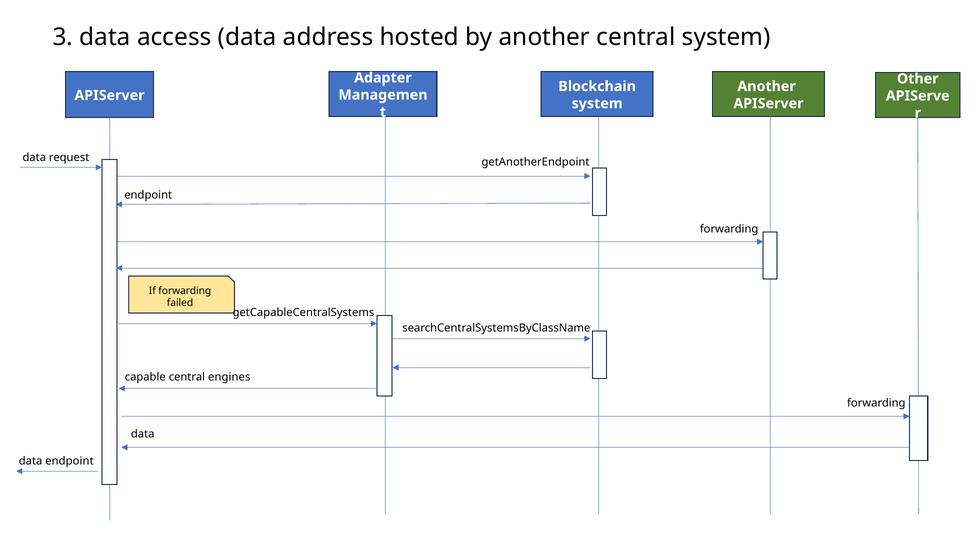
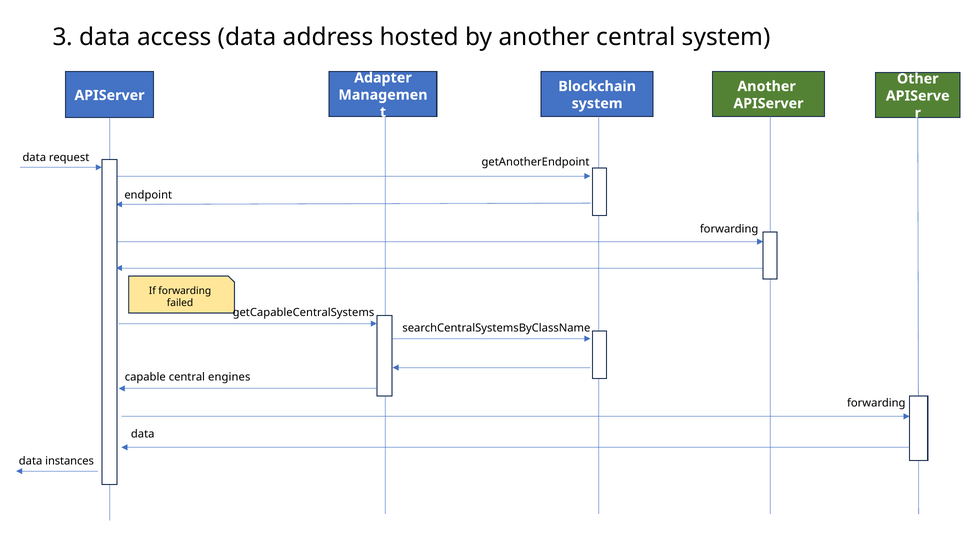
data endpoint: endpoint -> instances
